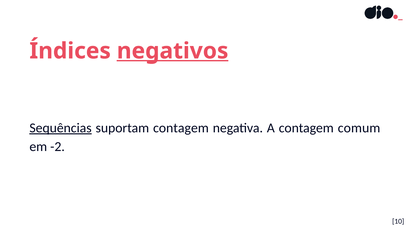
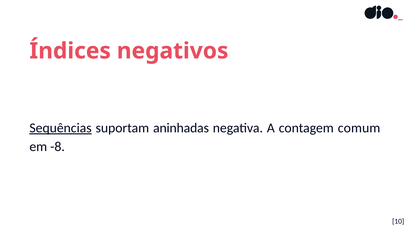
negativos underline: present -> none
suportam contagem: contagem -> aninhadas
-2: -2 -> -8
